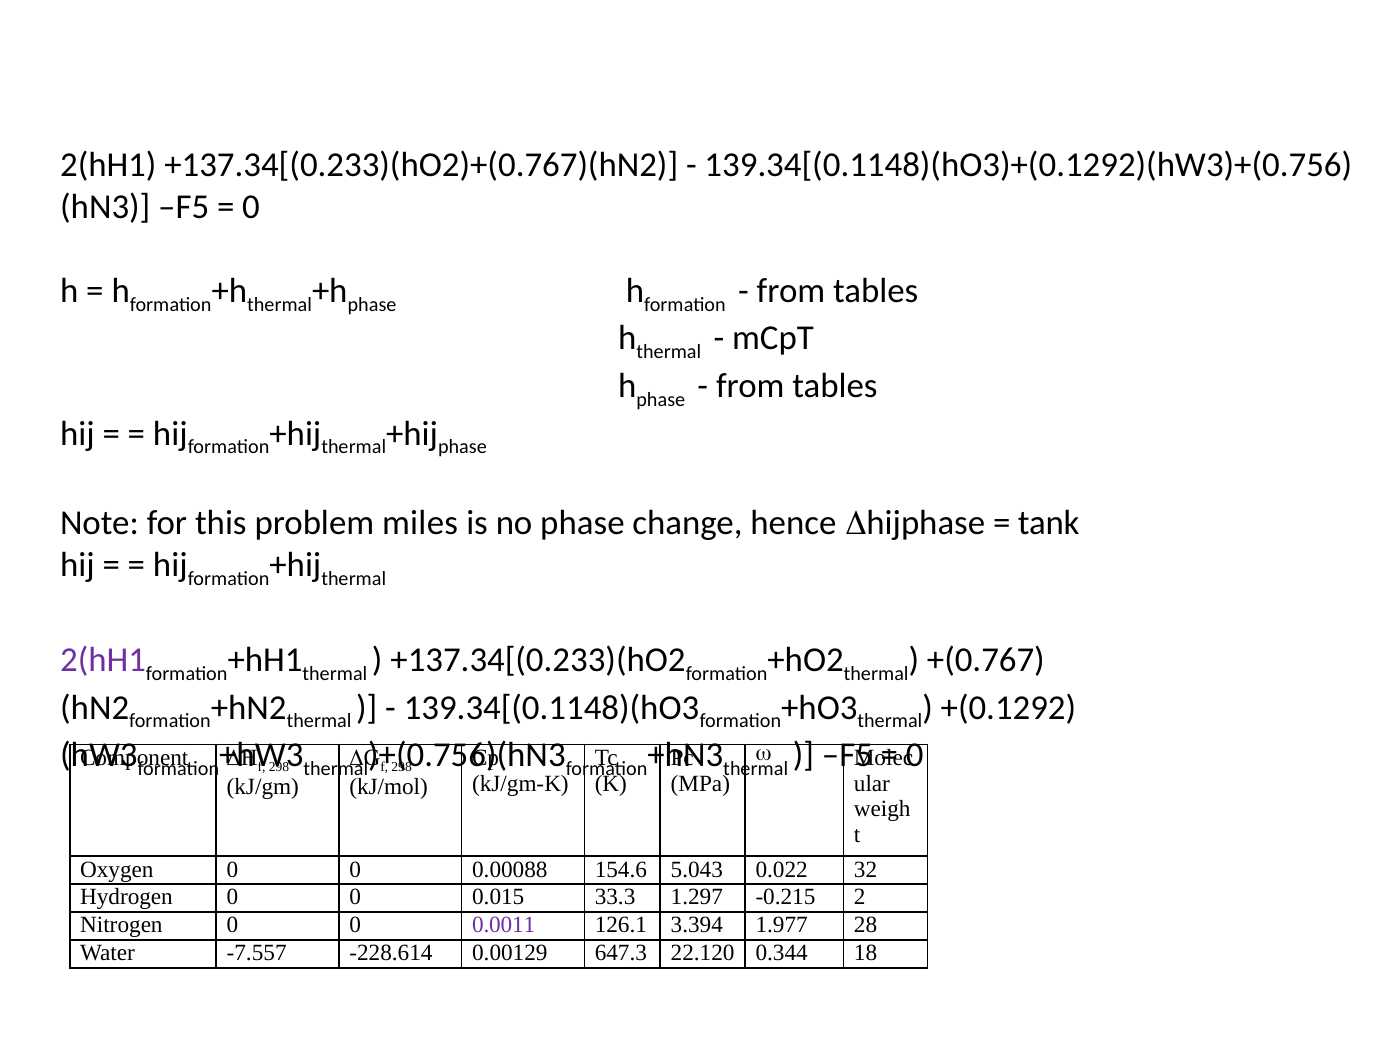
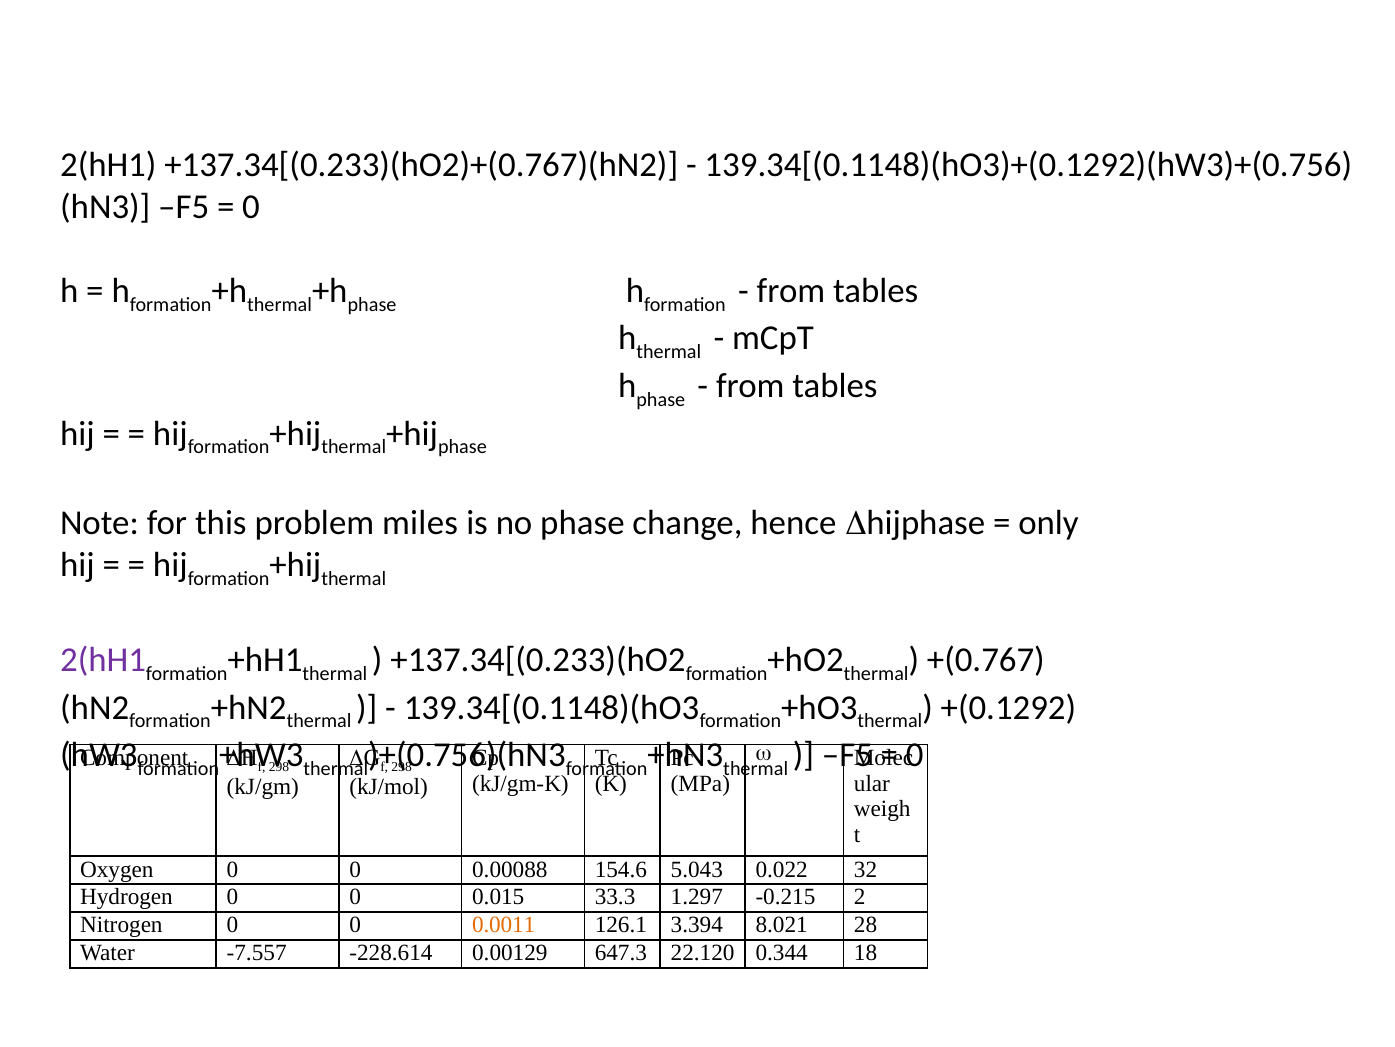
tank: tank -> only
0.0011 colour: purple -> orange
1.977: 1.977 -> 8.021
